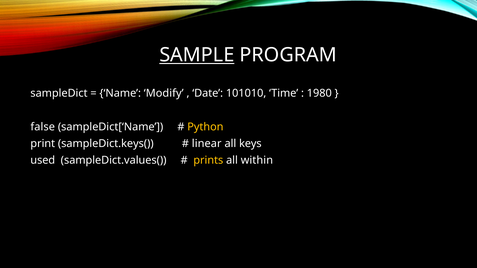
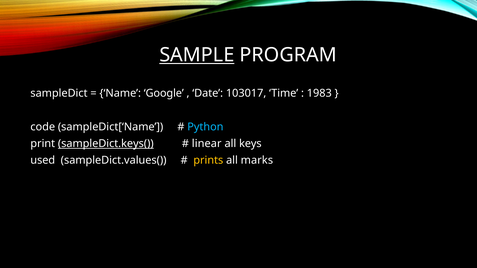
Modify: Modify -> Google
101010: 101010 -> 103017
1980: 1980 -> 1983
false: false -> code
Python colour: yellow -> light blue
sampleDict.keys( underline: none -> present
within: within -> marks
